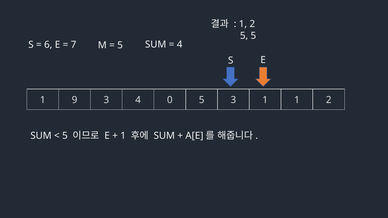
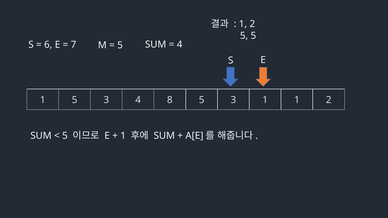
1 9: 9 -> 5
0: 0 -> 8
